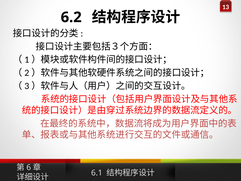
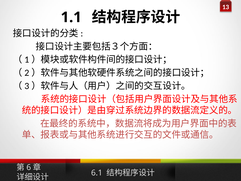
6.2: 6.2 -> 1.1
